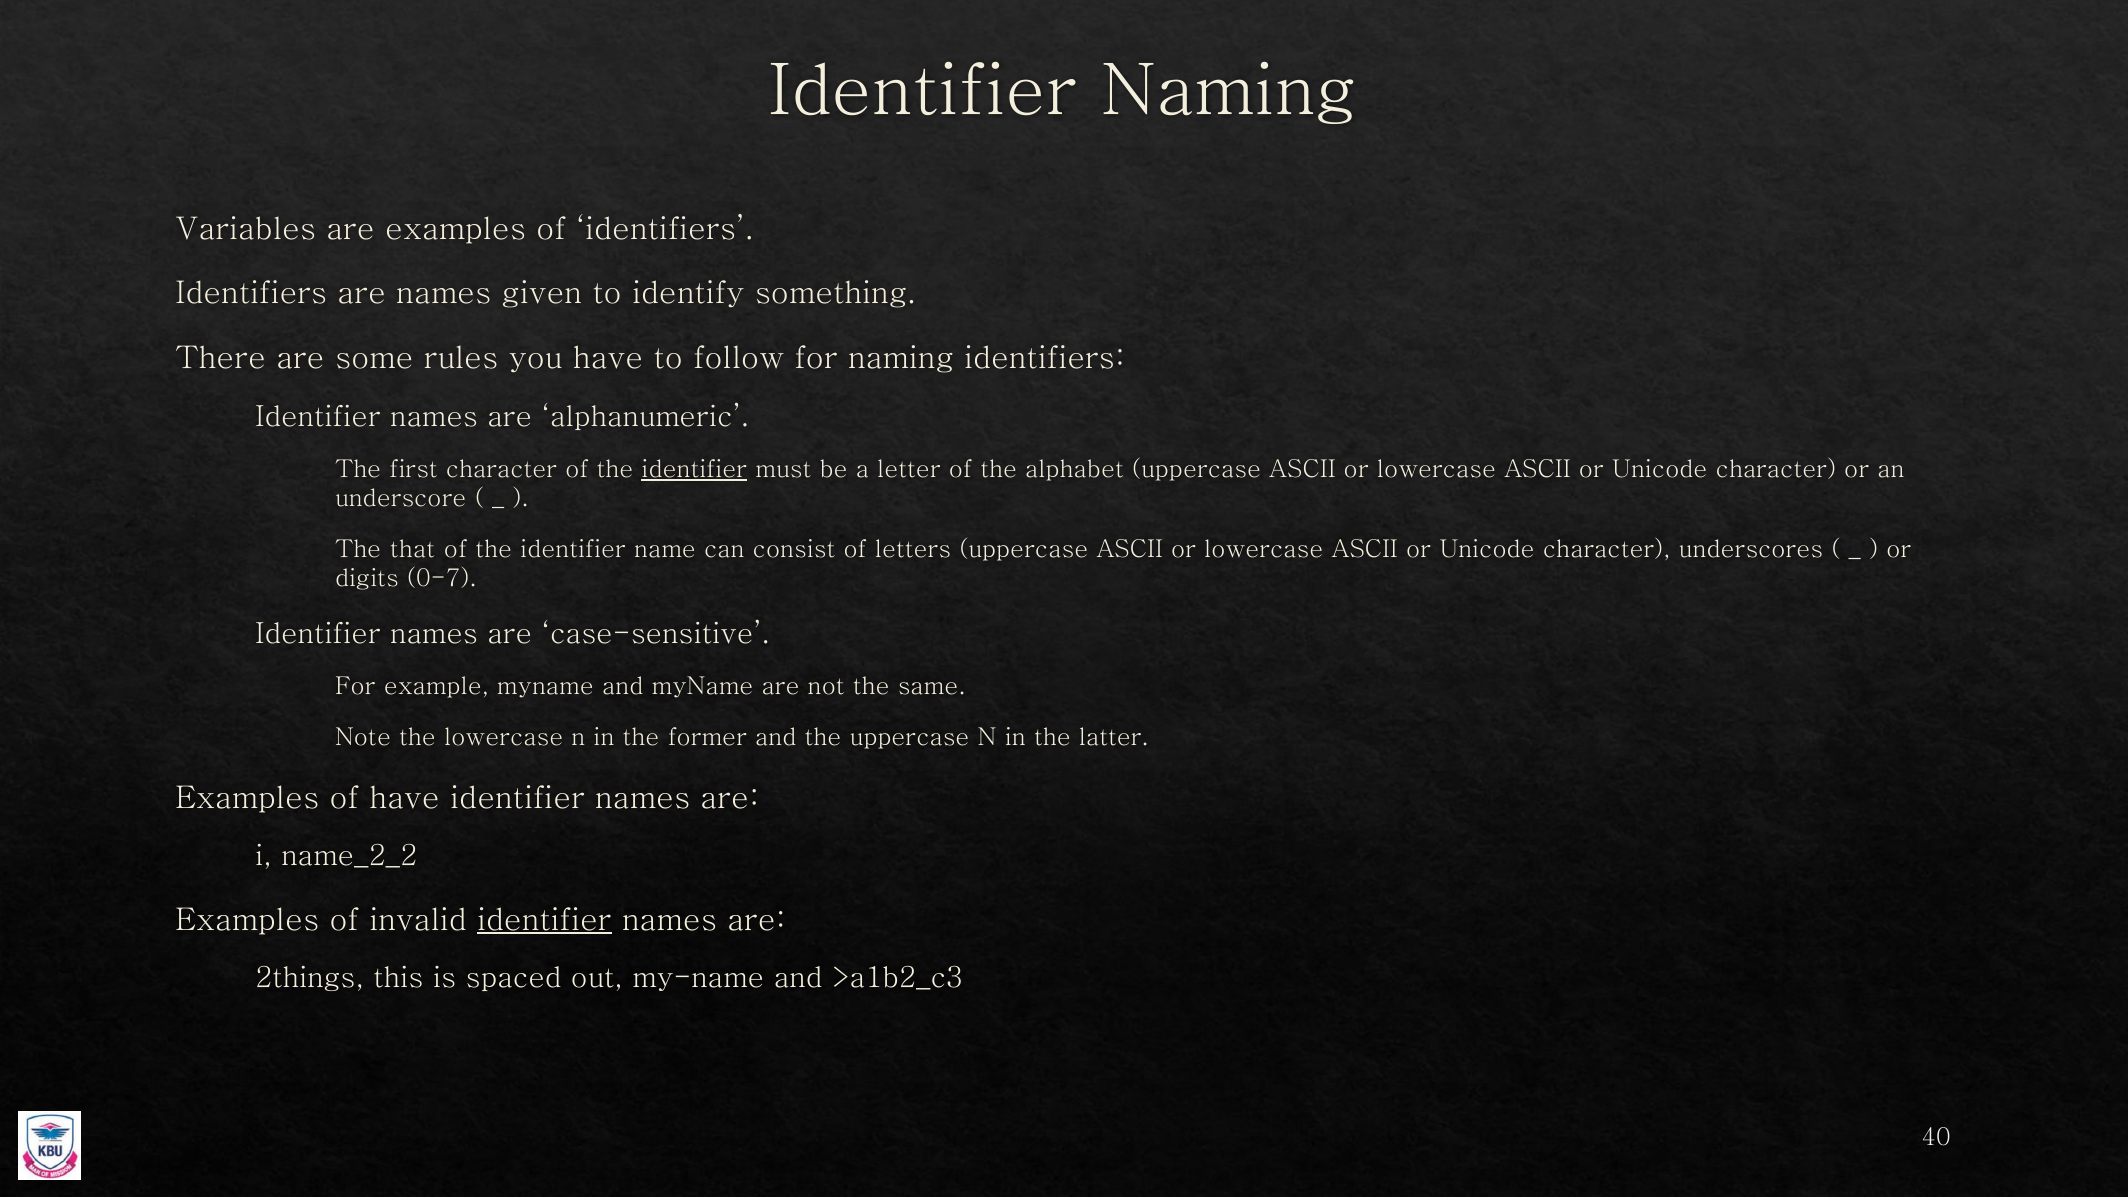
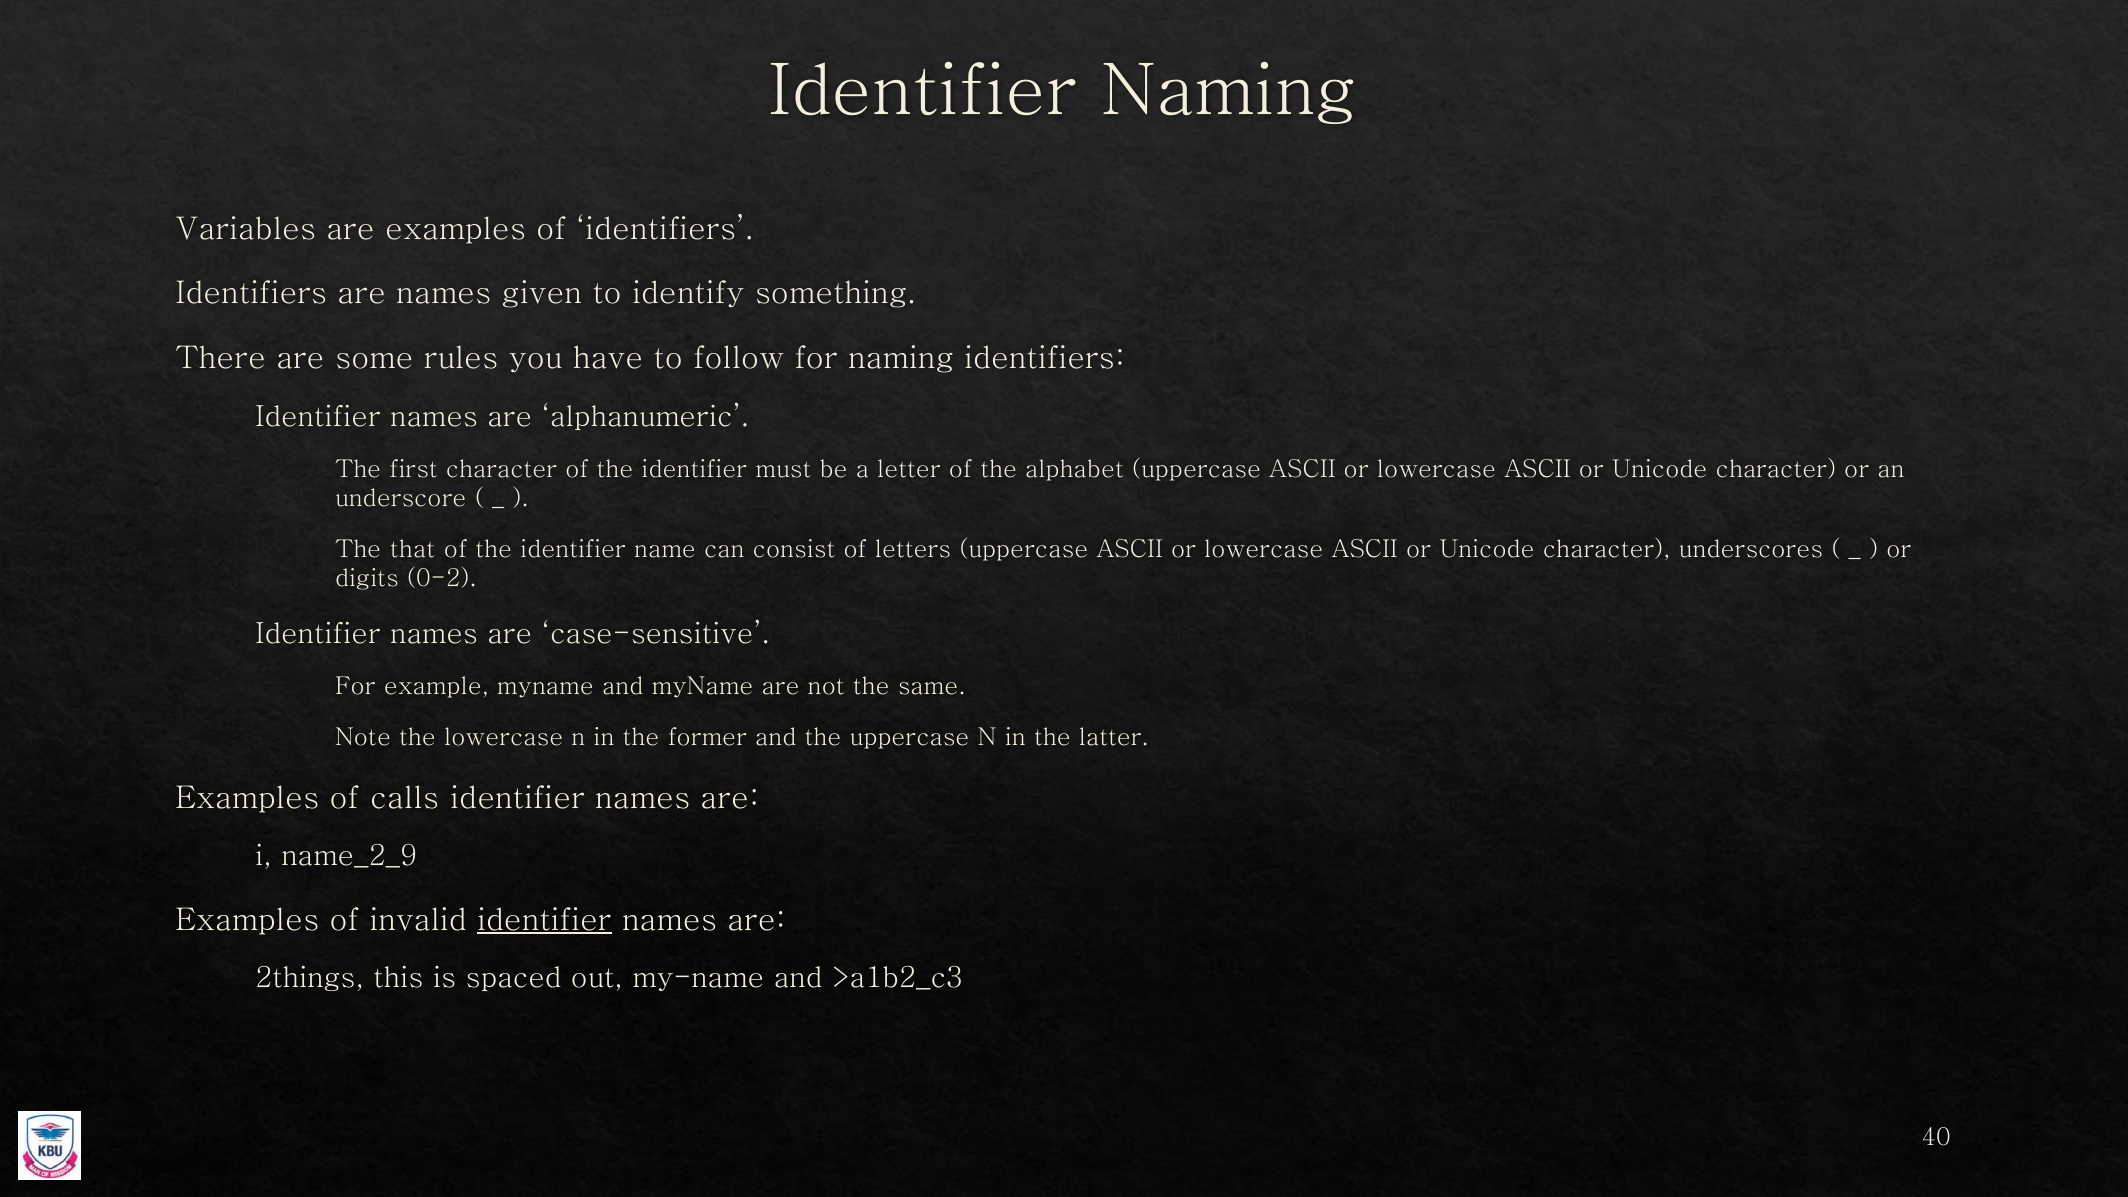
identifier at (694, 470) underline: present -> none
0-7: 0-7 -> 0-2
of have: have -> calls
name_2_2: name_2_2 -> name_2_9
